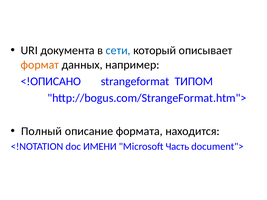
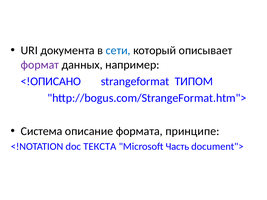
формат colour: orange -> purple
Полный: Полный -> Система
находится: находится -> принципе
ИМЕНИ: ИМЕНИ -> ТЕКСТА
